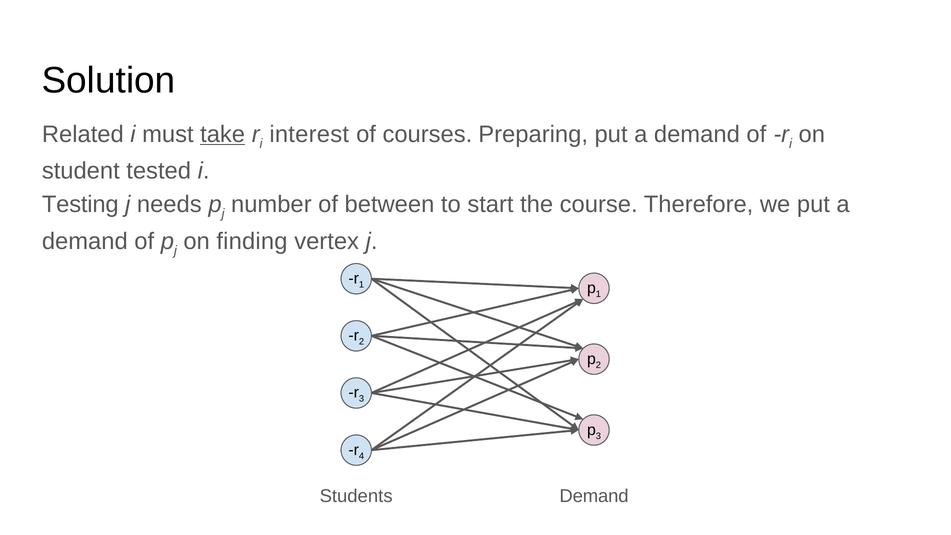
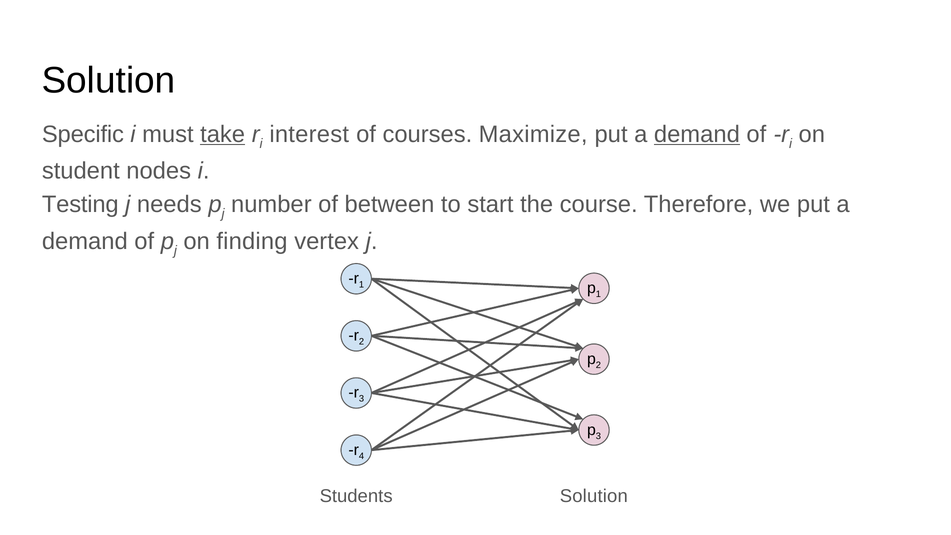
Related: Related -> Specific
Preparing: Preparing -> Maximize
demand at (697, 134) underline: none -> present
tested: tested -> nodes
Students Demand: Demand -> Solution
